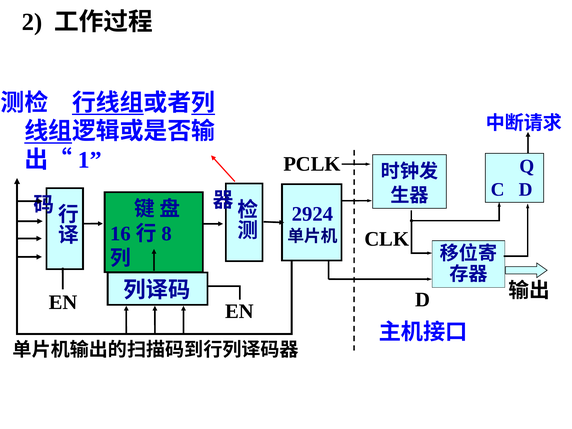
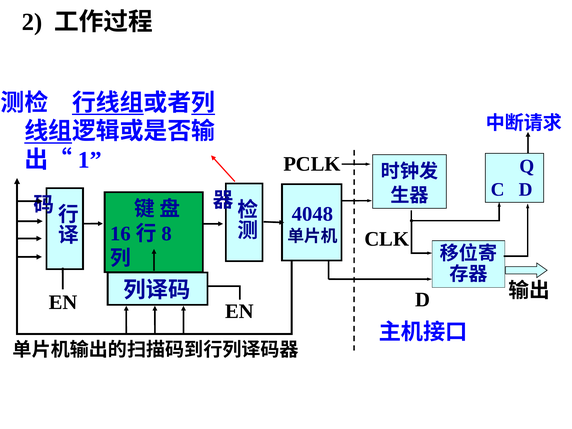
2924: 2924 -> 4048
